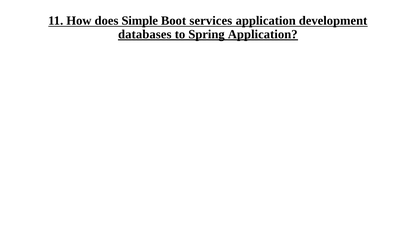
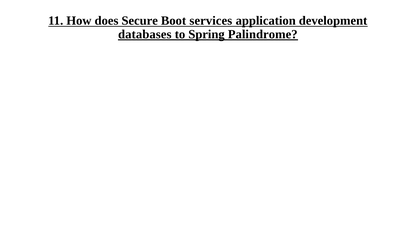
Simple: Simple -> Secure
Spring Application: Application -> Palindrome
